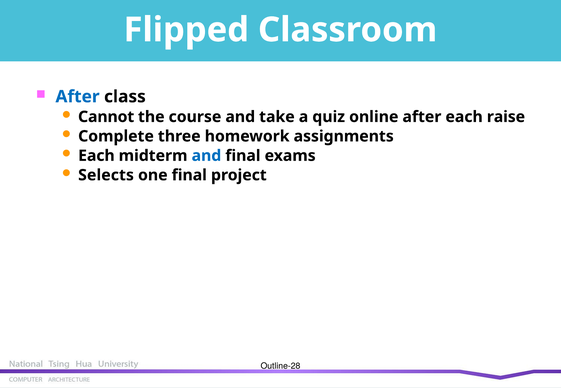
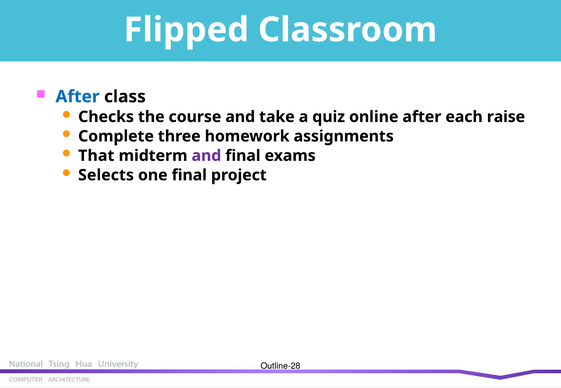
Cannot: Cannot -> Checks
Each at (96, 156): Each -> That
and at (206, 156) colour: blue -> purple
